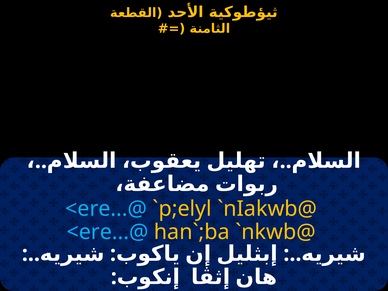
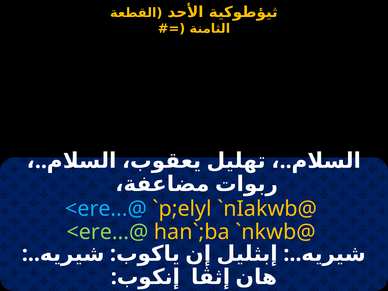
<ere...@ at (108, 232) colour: light blue -> light green
